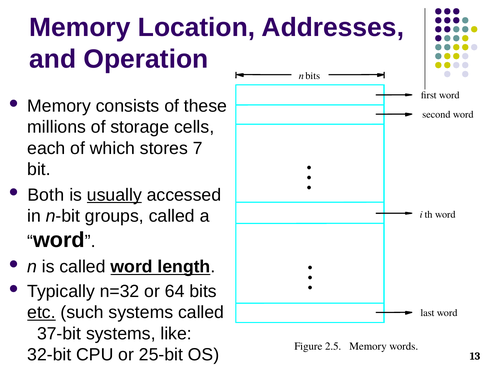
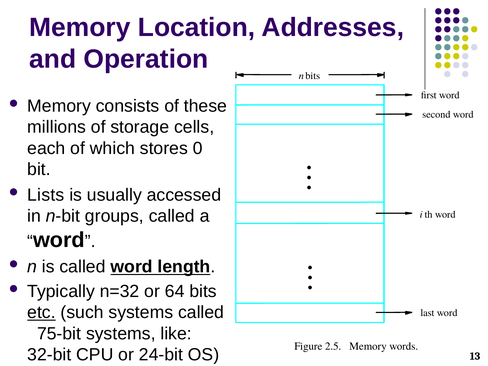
7: 7 -> 0
Both: Both -> Lists
usually underline: present -> none
37-bit: 37-bit -> 75-bit
25-bit: 25-bit -> 24-bit
